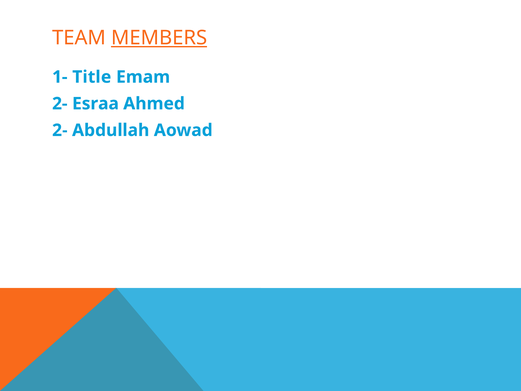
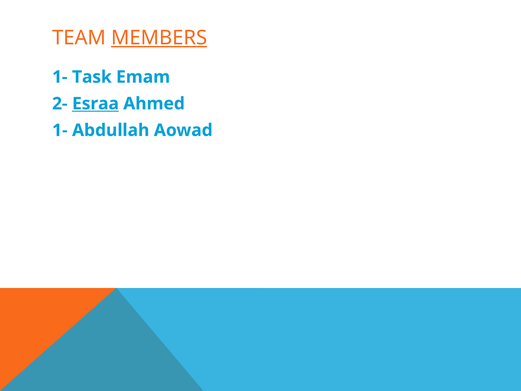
Title: Title -> Task
Esraa underline: none -> present
2- at (60, 130): 2- -> 1-
